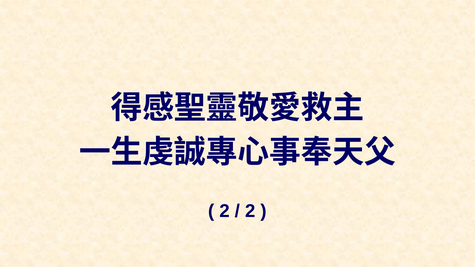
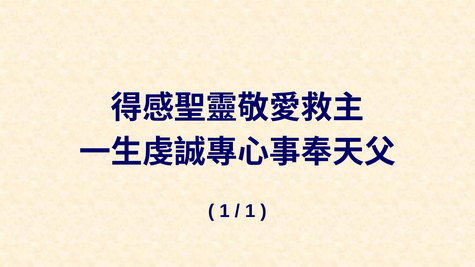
2 at (225, 211): 2 -> 1
2 at (250, 211): 2 -> 1
